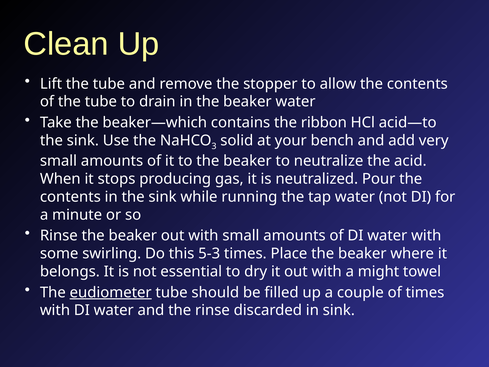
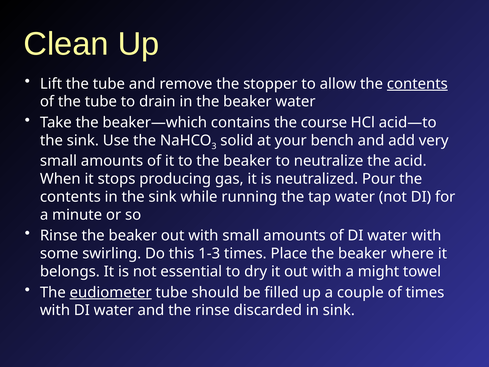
contents at (417, 84) underline: none -> present
ribbon: ribbon -> course
5-3: 5-3 -> 1-3
